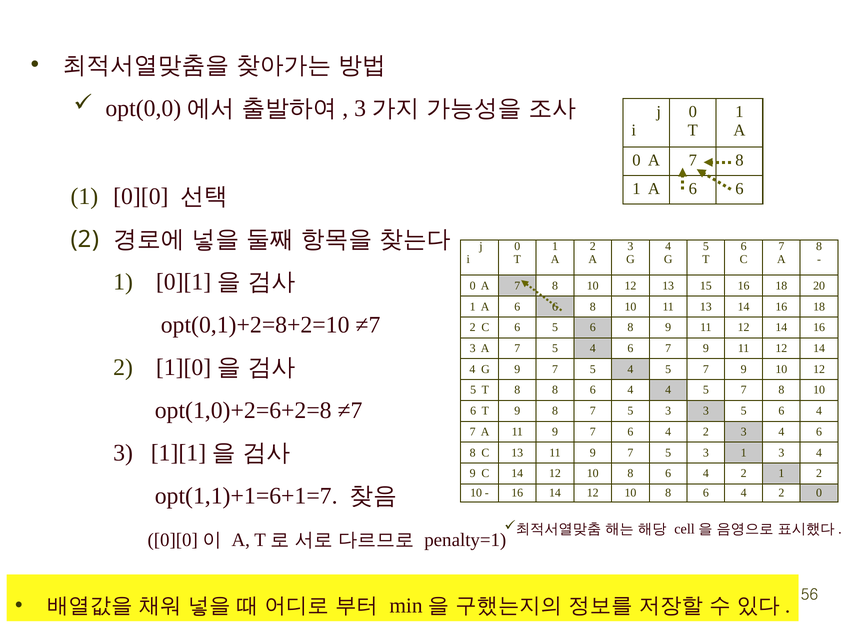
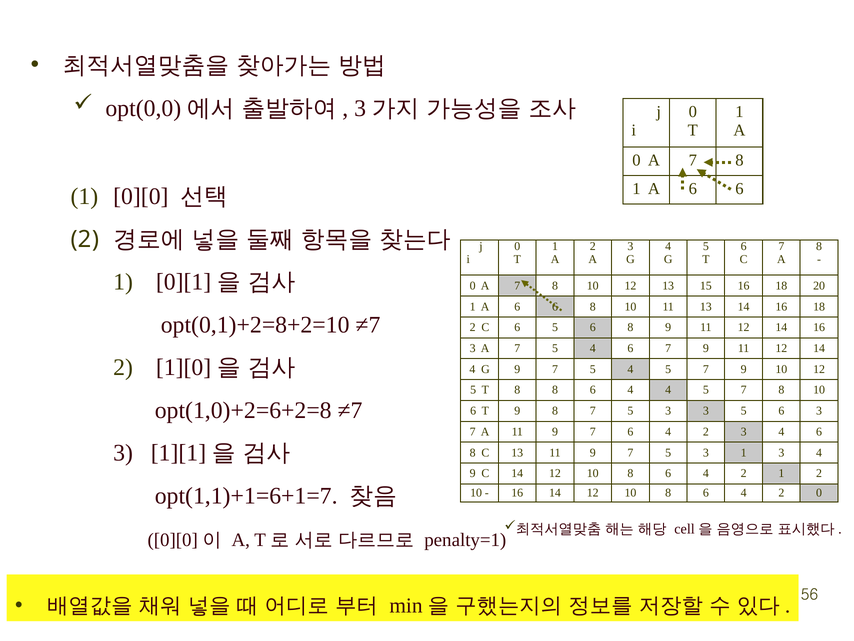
5 6 4: 4 -> 3
